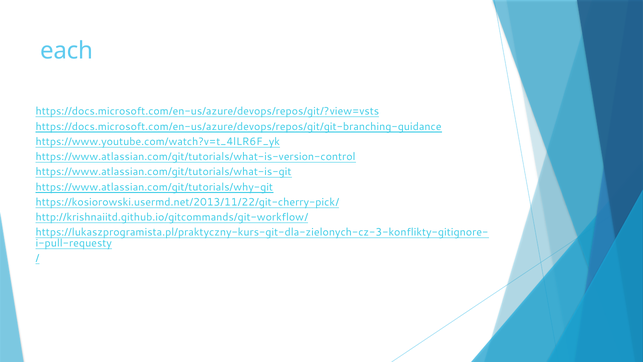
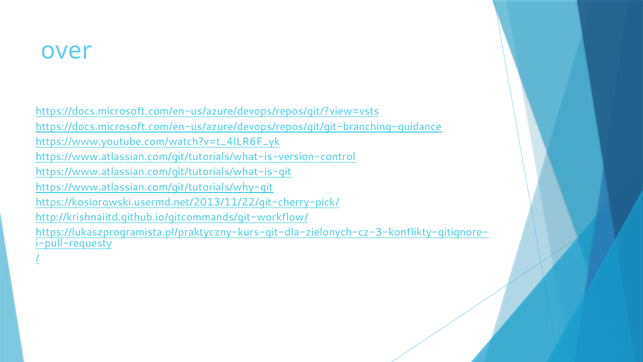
each: each -> over
